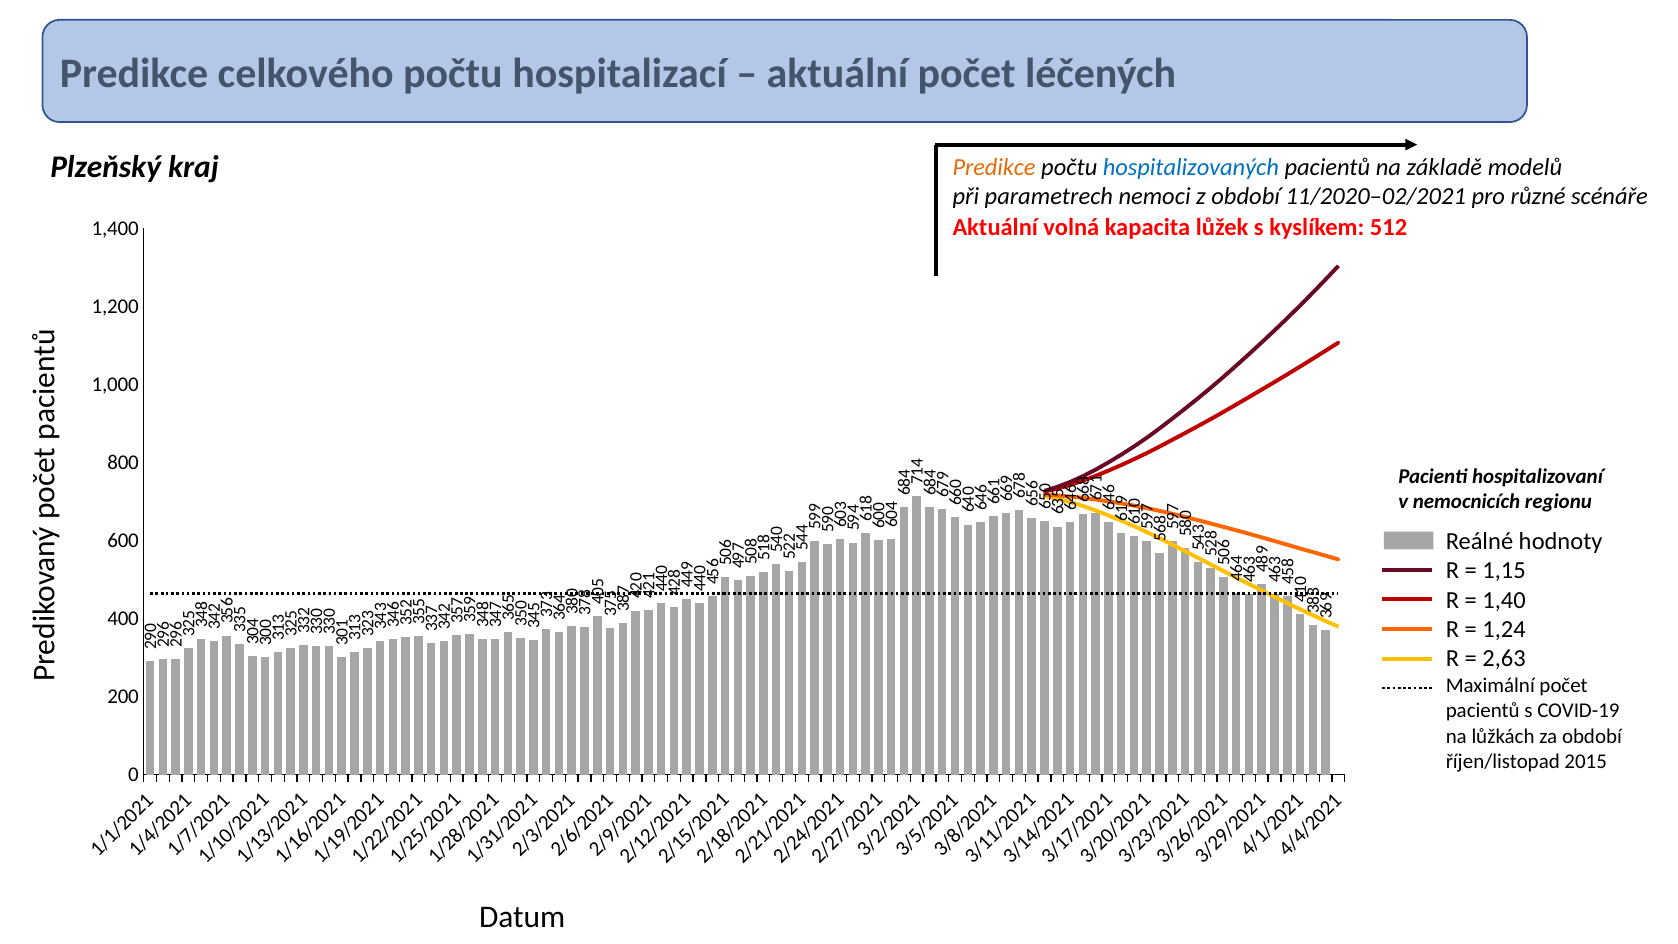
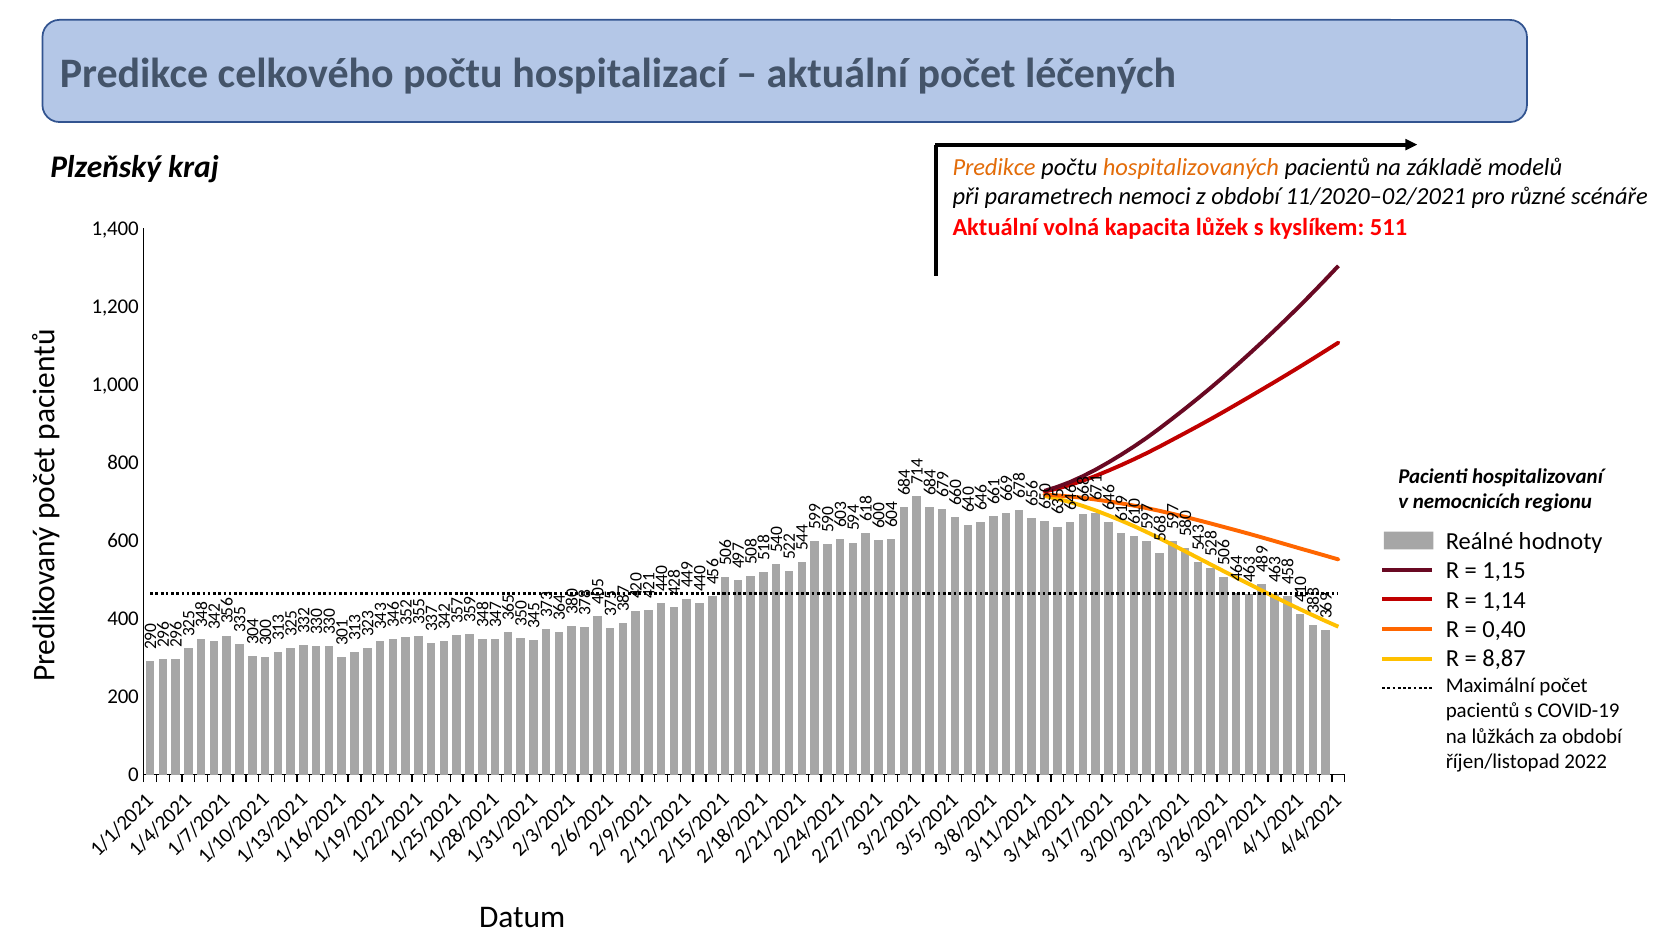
hospitalizovaných colour: blue -> orange
512: 512 -> 511
1,40: 1,40 -> 1,14
1,24: 1,24 -> 0,40
2,63: 2,63 -> 8,87
2015: 2015 -> 2022
